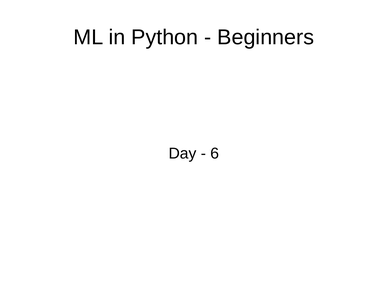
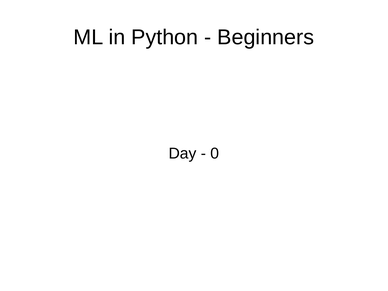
6: 6 -> 0
